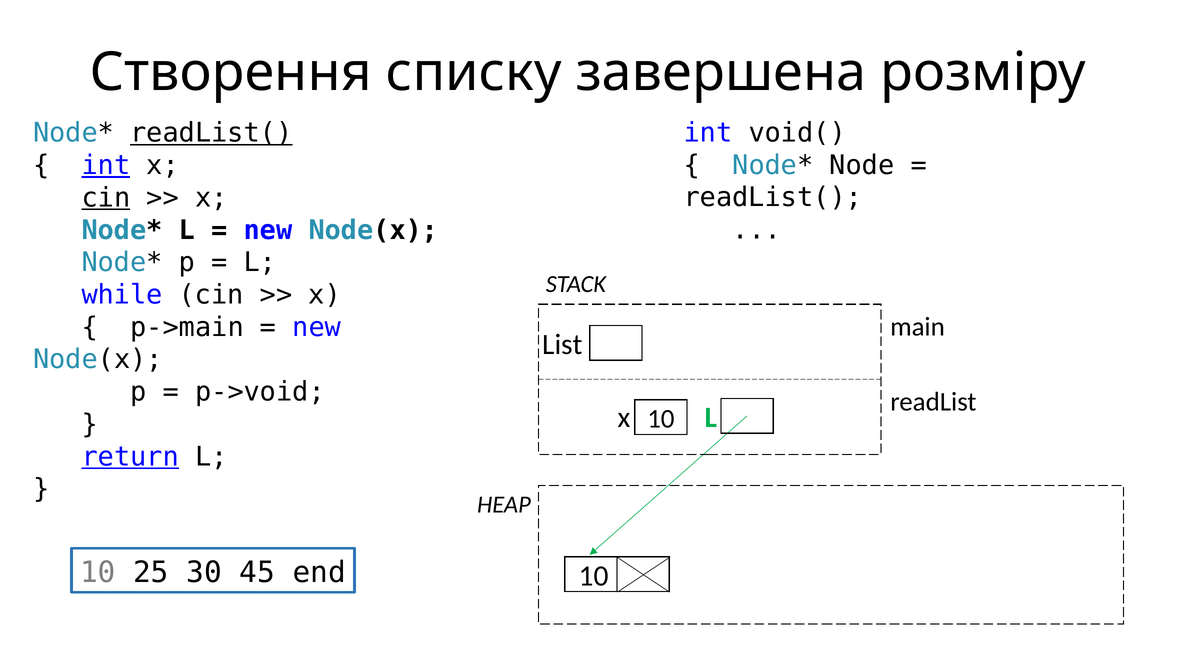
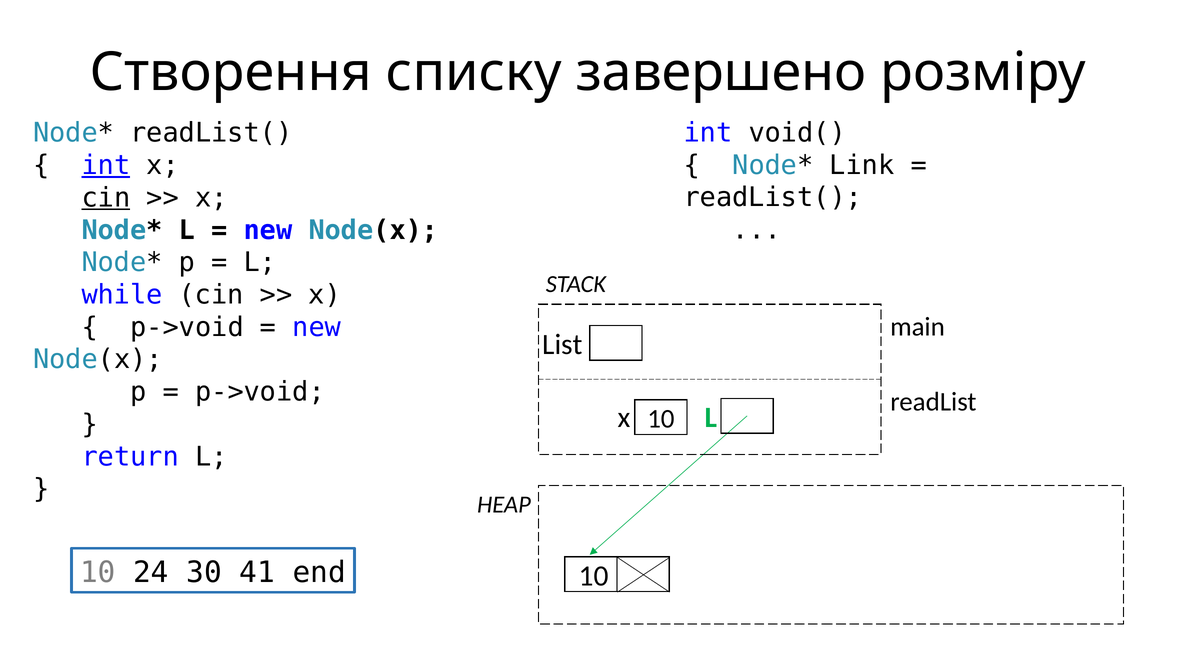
завершена: завершена -> завершено
readList( at (211, 133) underline: present -> none
Node: Node -> Link
p->main at (187, 328): p->main -> p->void
return underline: present -> none
25: 25 -> 24
45: 45 -> 41
